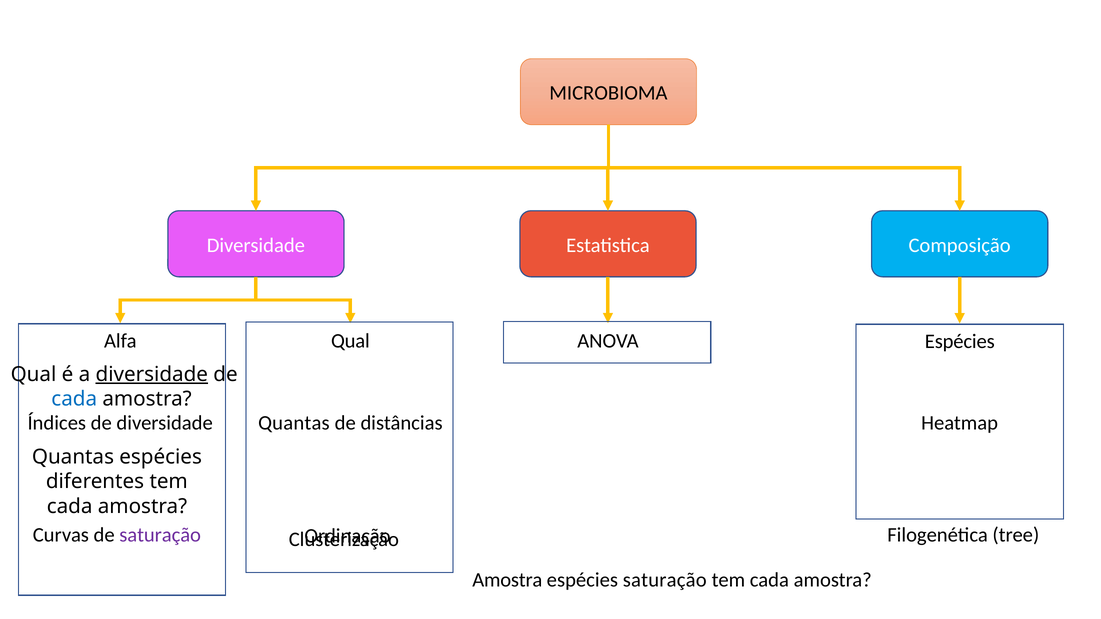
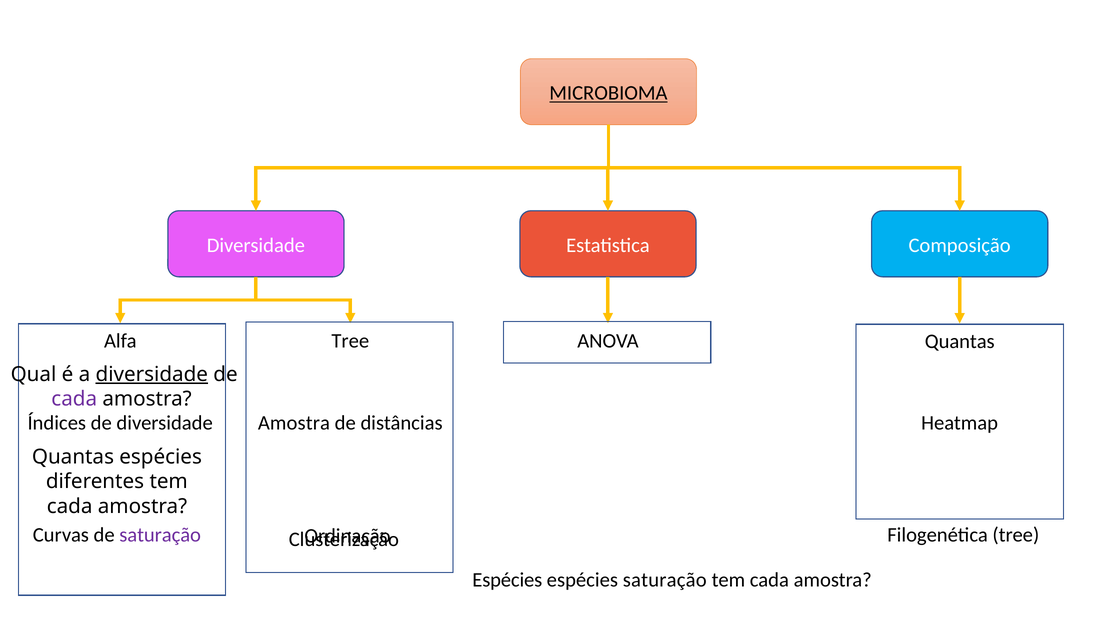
MICROBIOMA underline: none -> present
Alfa Qual: Qual -> Tree
ANOVA Espécies: Espécies -> Quantas
cada at (74, 399) colour: blue -> purple
Quantas at (294, 423): Quantas -> Amostra
Amostra at (507, 580): Amostra -> Espécies
